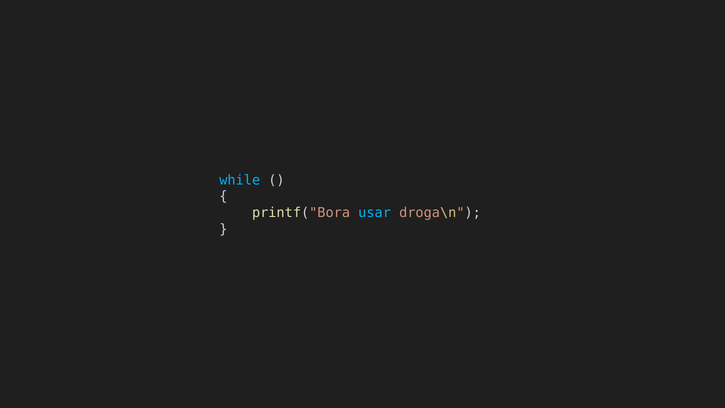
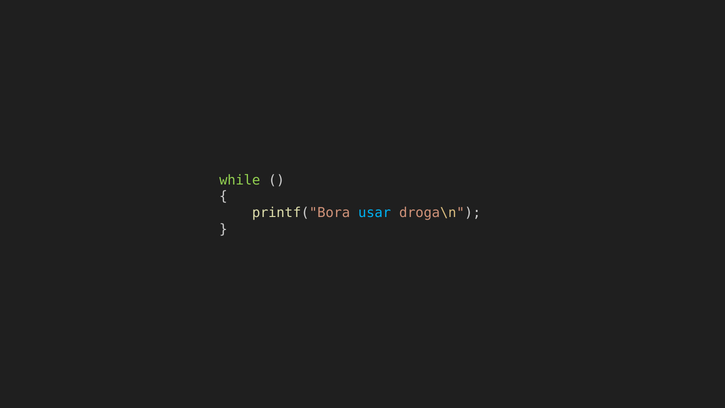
while colour: light blue -> light green
